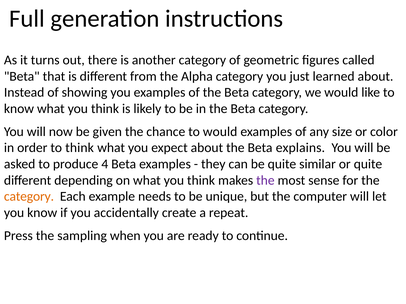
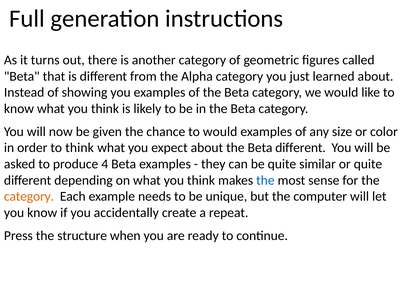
Beta explains: explains -> different
the at (265, 181) colour: purple -> blue
sampling: sampling -> structure
